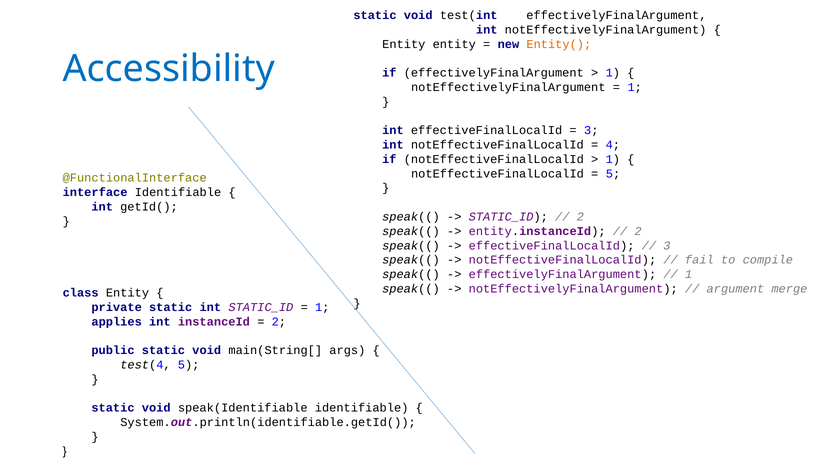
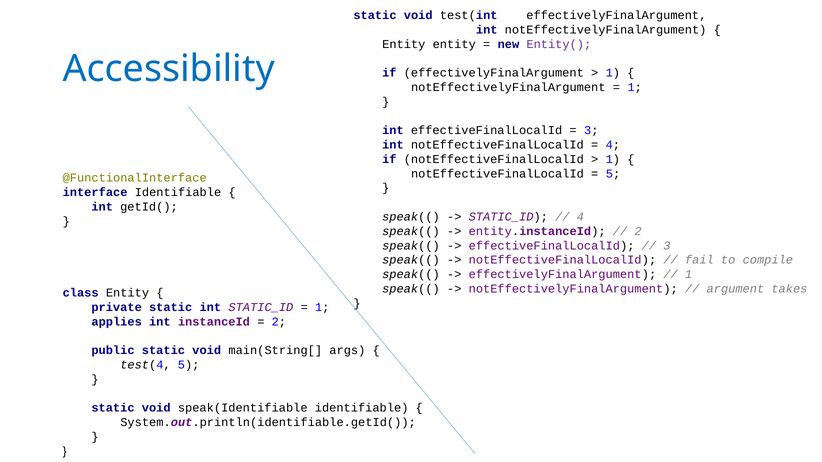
Entity( colour: orange -> purple
2 at (580, 217): 2 -> 4
merge: merge -> takes
